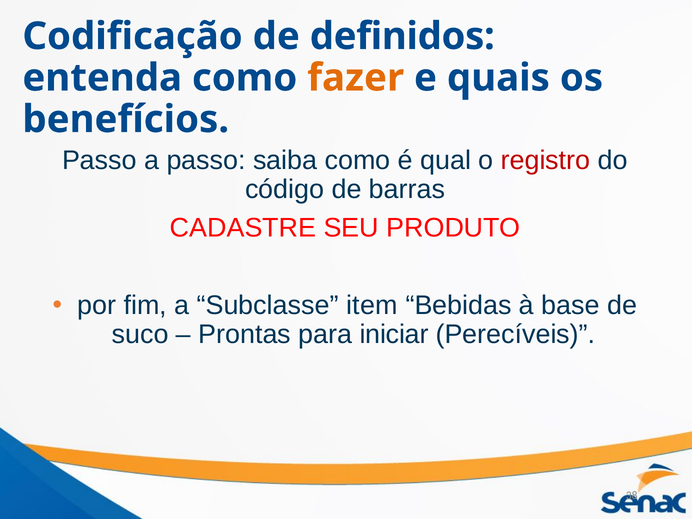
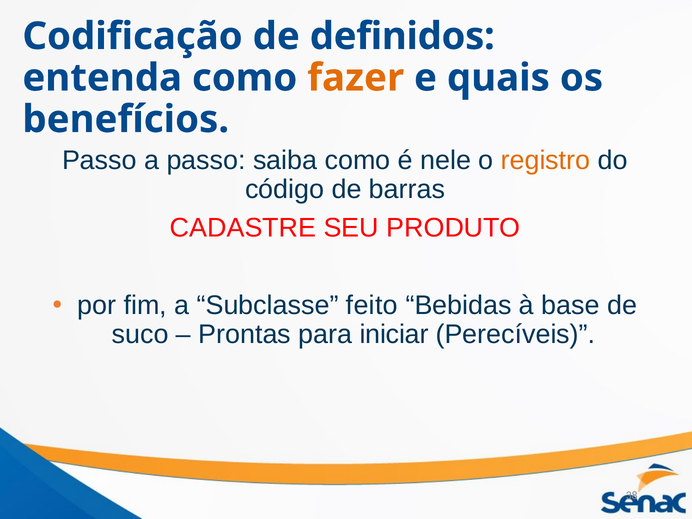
qual: qual -> nele
registro colour: red -> orange
item: item -> feito
